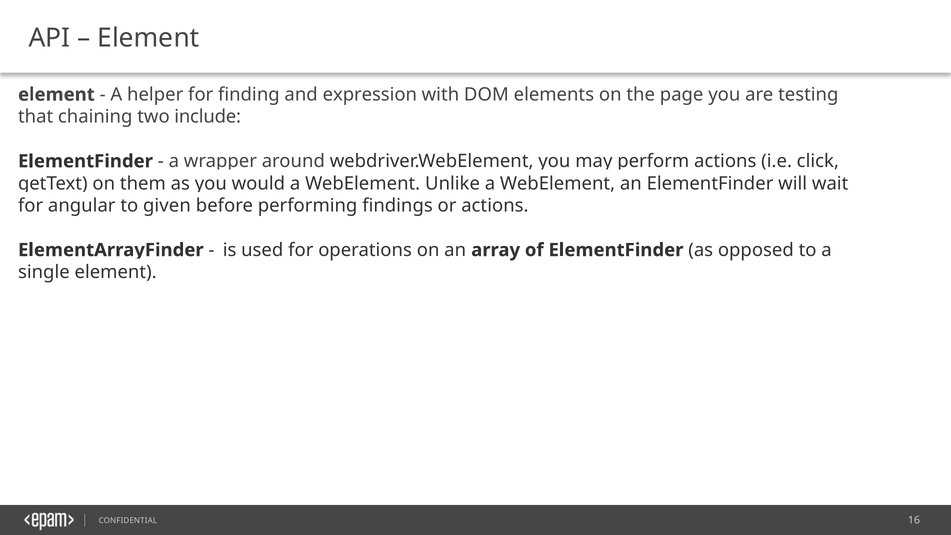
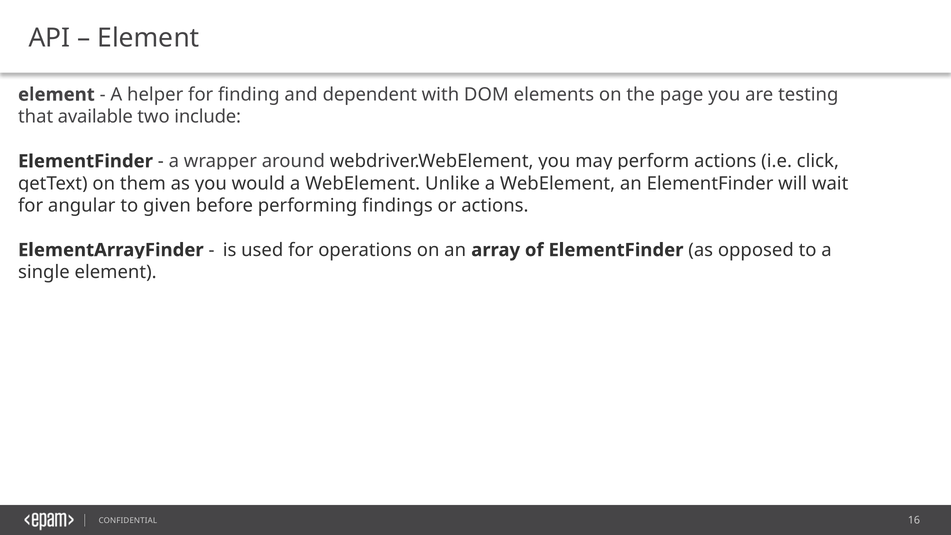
expression: expression -> dependent
chaining: chaining -> available
